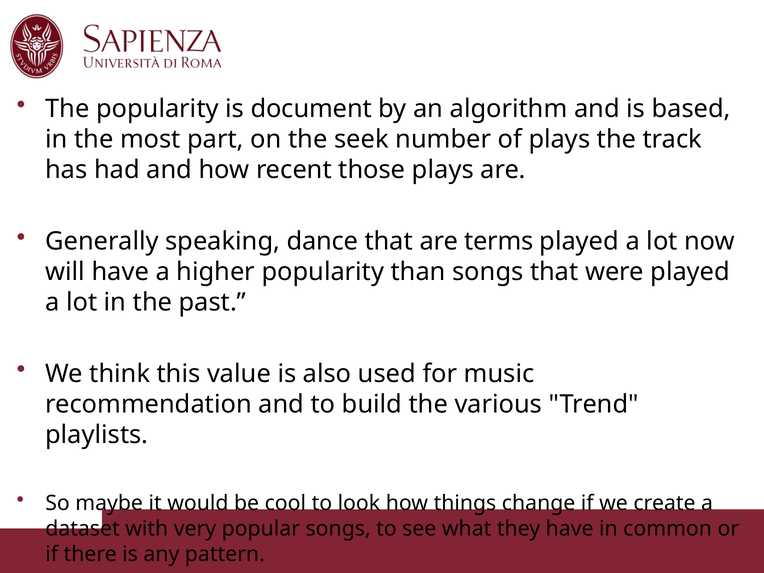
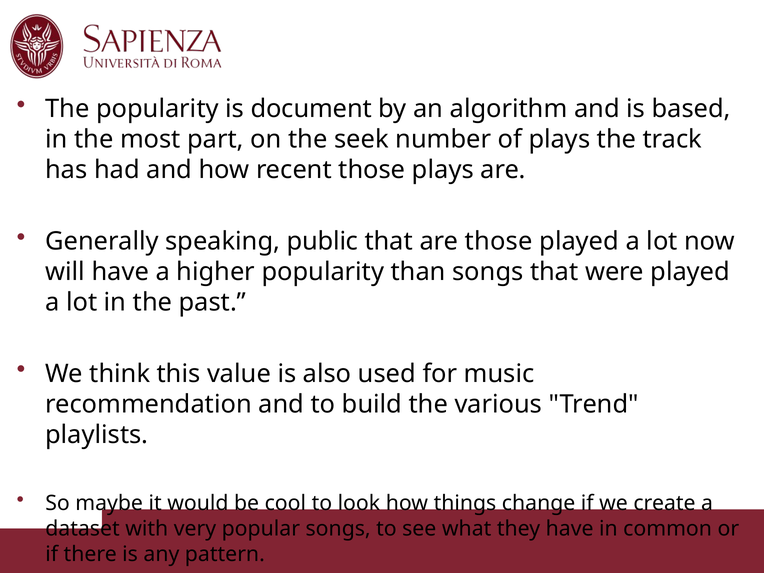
dance: dance -> public
are terms: terms -> those
